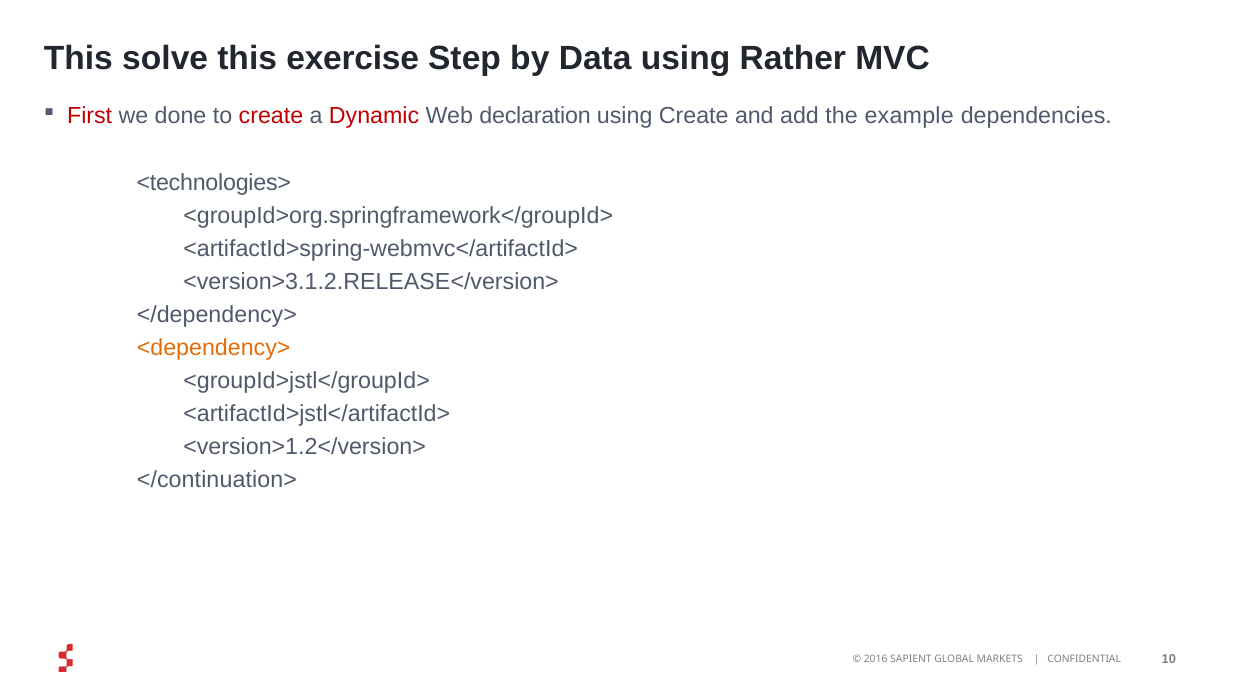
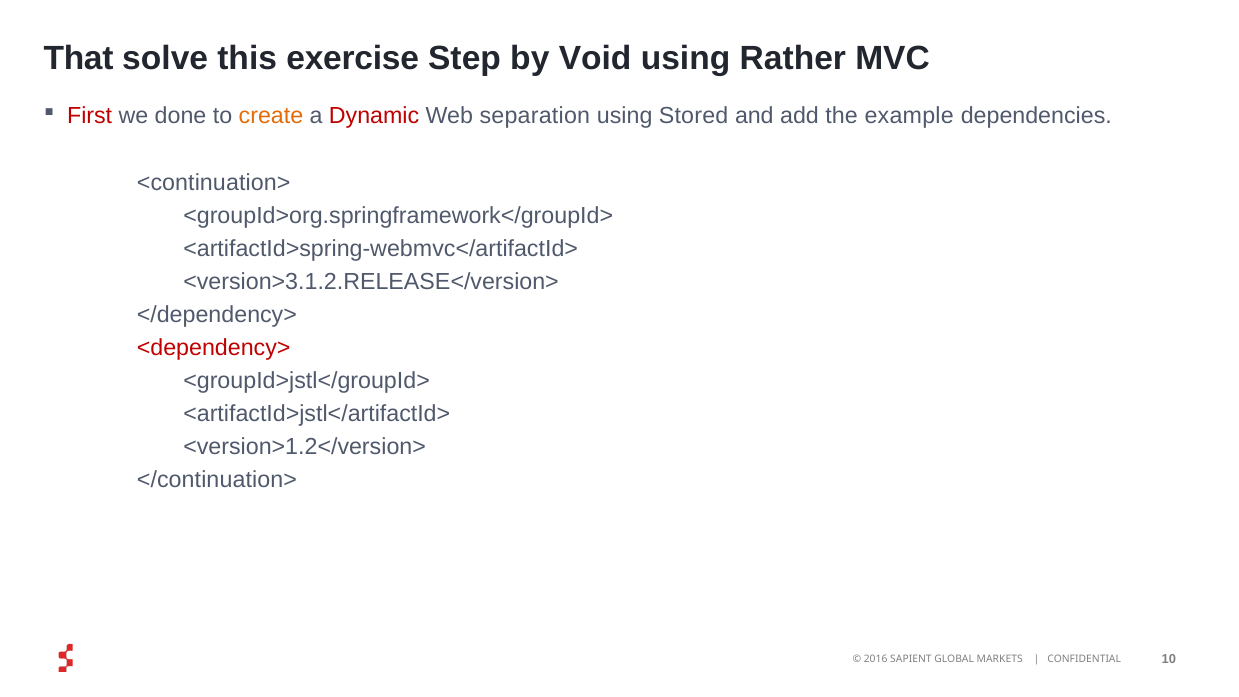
This at (78, 58): This -> That
Data: Data -> Void
create at (271, 116) colour: red -> orange
declaration: declaration -> separation
using Create: Create -> Stored
<technologies>: <technologies> -> <continuation>
<dependency> colour: orange -> red
